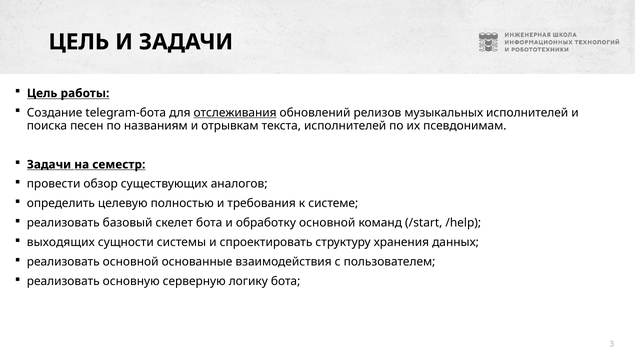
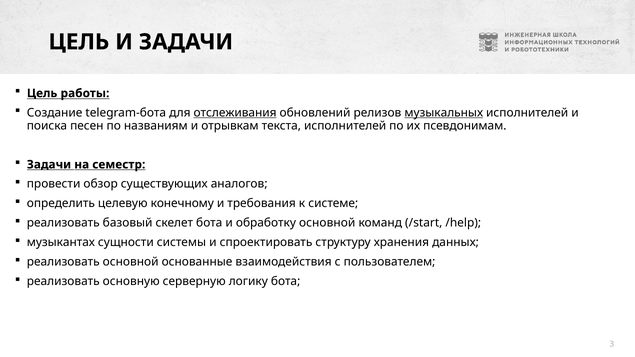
музыкальных underline: none -> present
полностью: полностью -> конечному
выходящих: выходящих -> музыкантах
